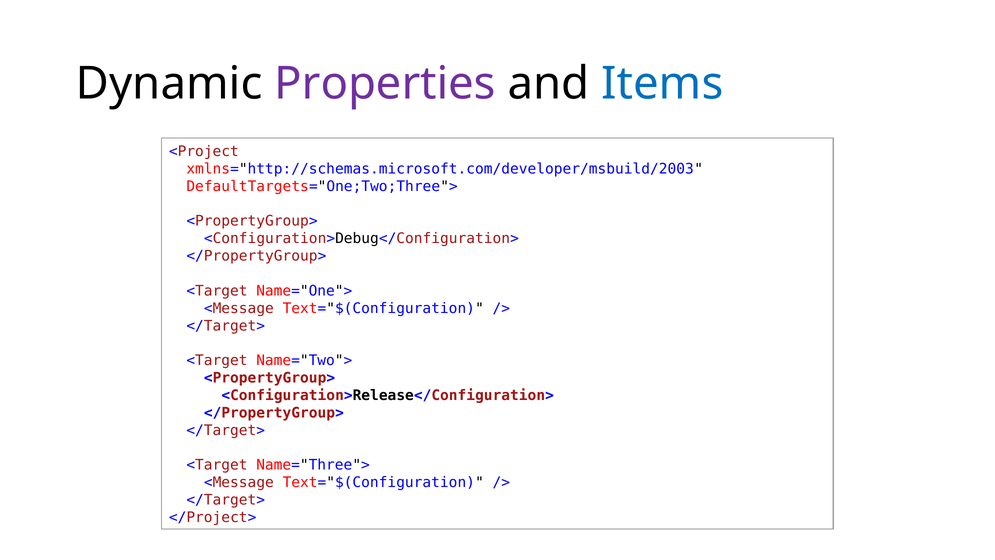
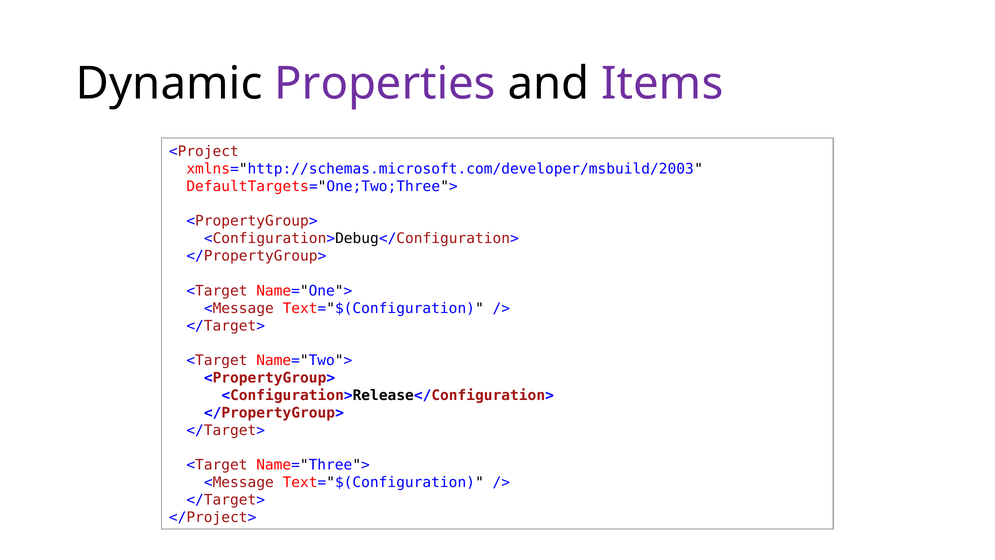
Items colour: blue -> purple
